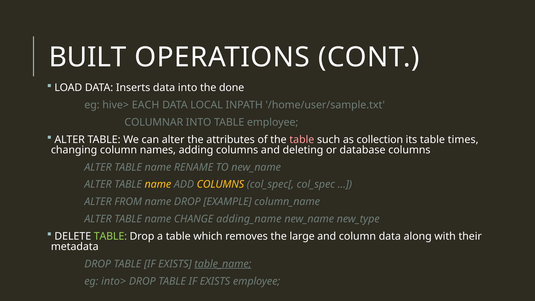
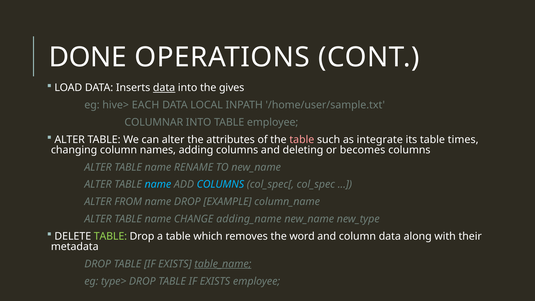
BUILT: BUILT -> DONE
data at (164, 88) underline: none -> present
done: done -> gives
collection: collection -> integrate
database: database -> becomes
name at (158, 184) colour: yellow -> light blue
COLUMNS at (220, 184) colour: yellow -> light blue
large: large -> word
into>: into> -> type>
